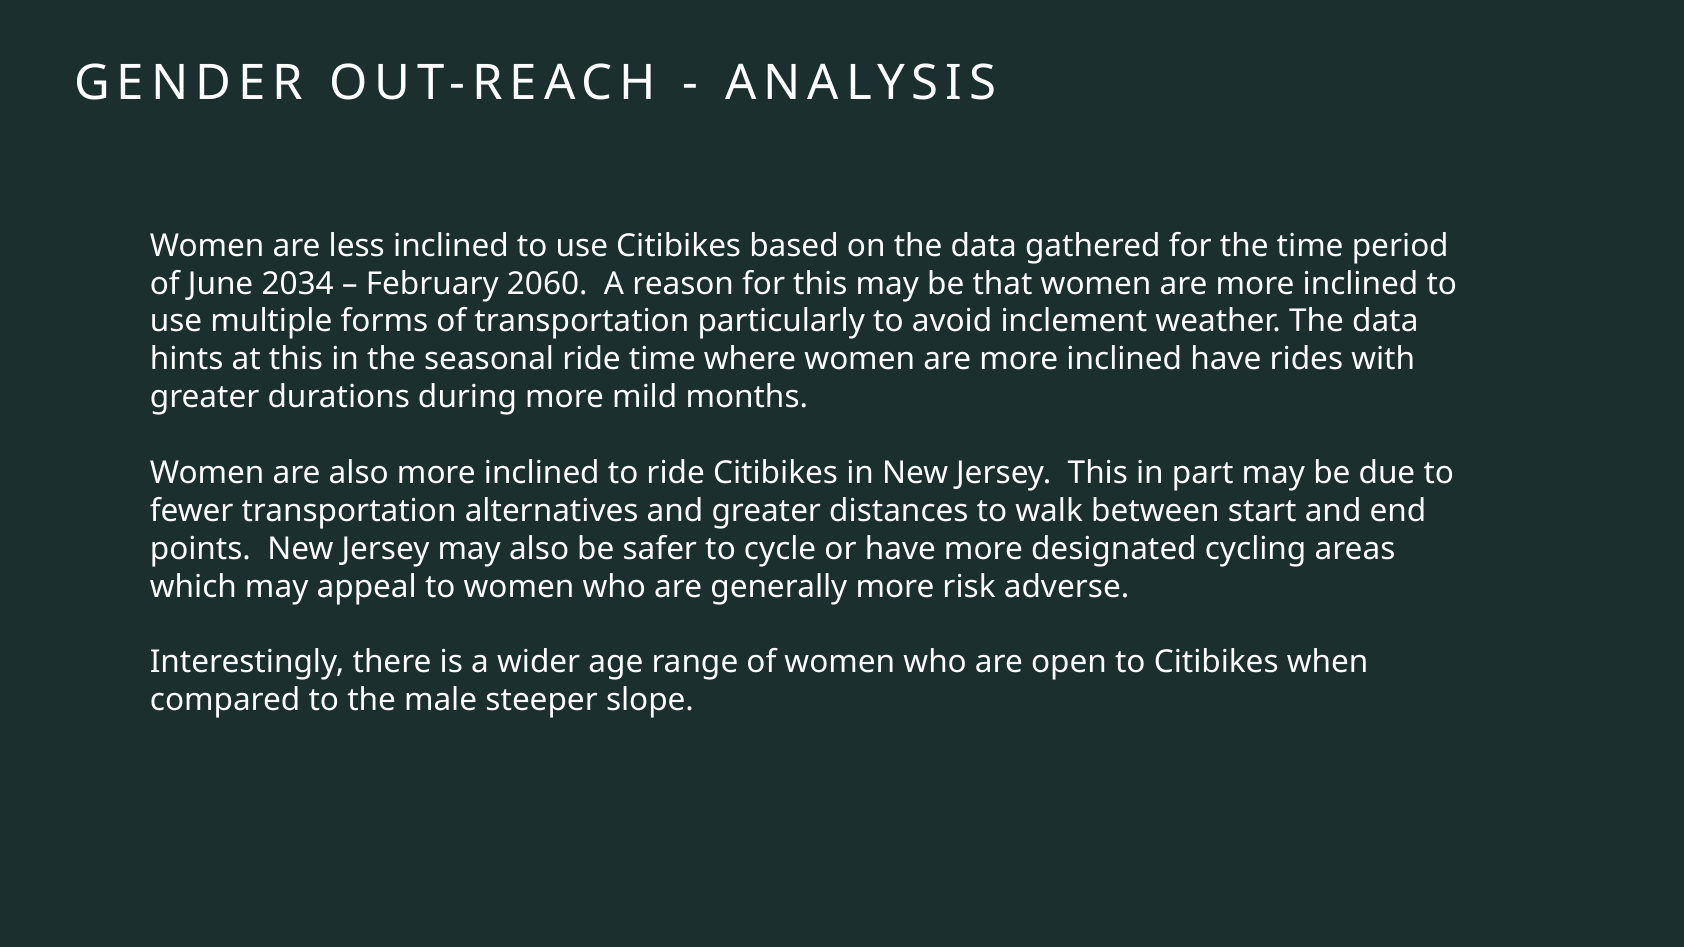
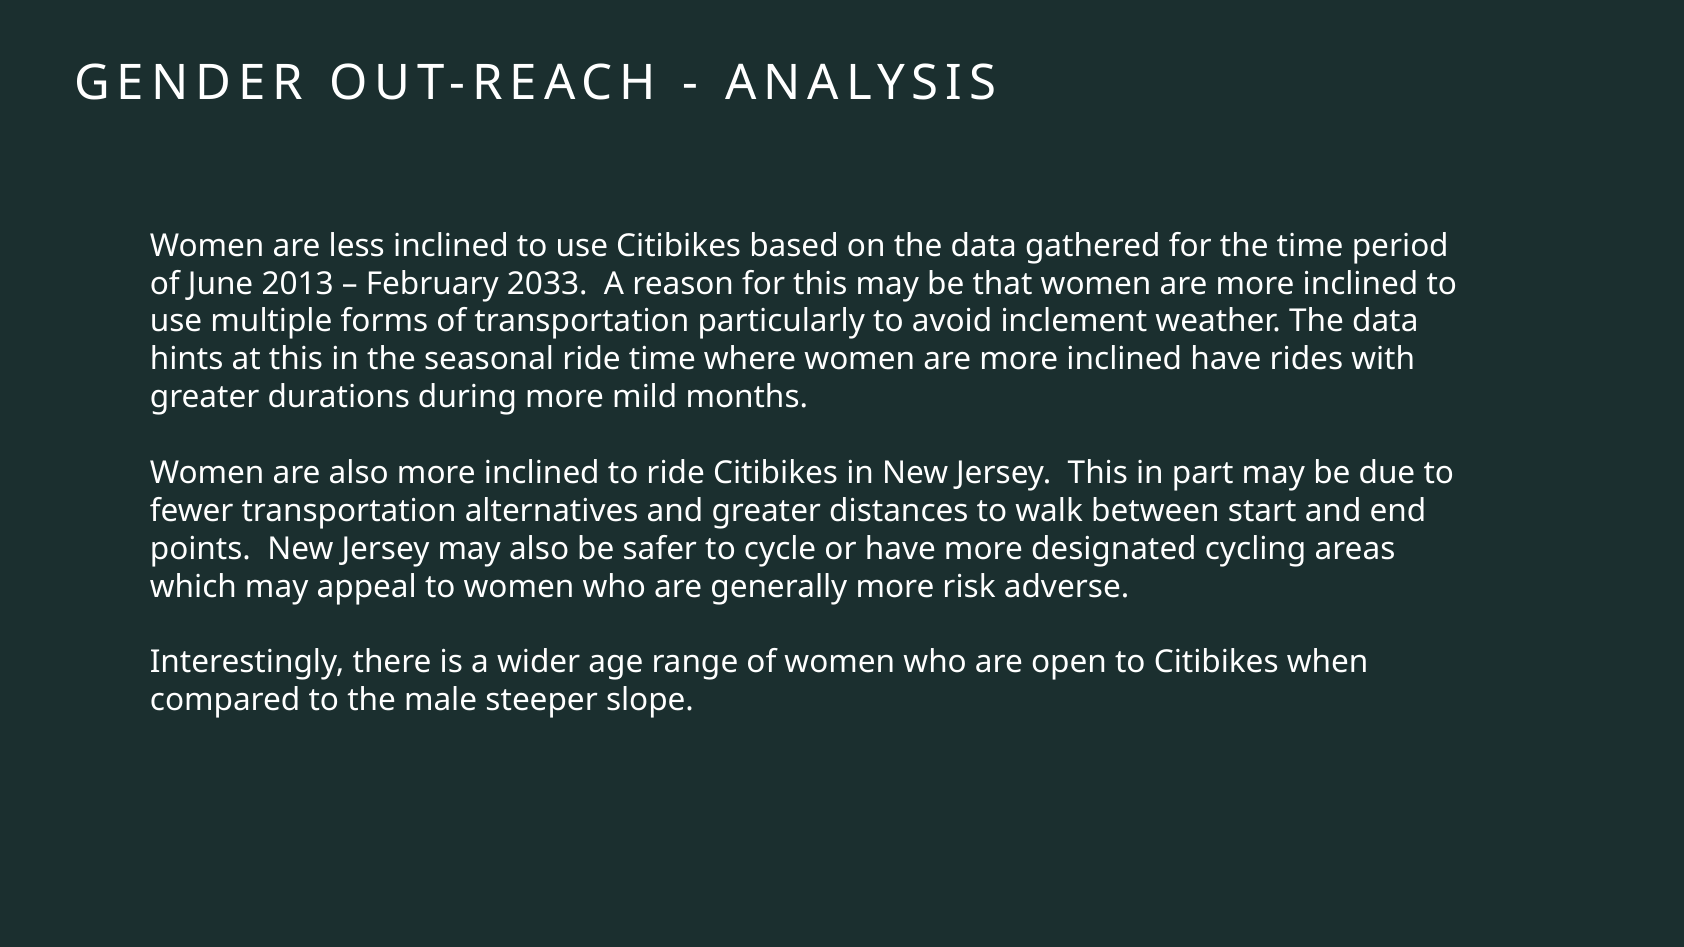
2034: 2034 -> 2013
2060: 2060 -> 2033
